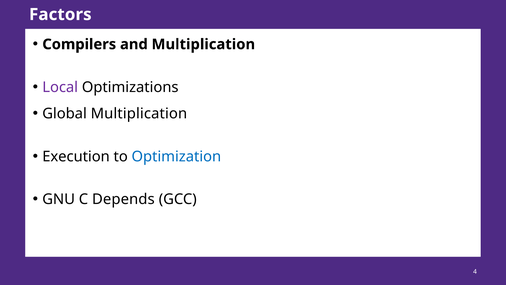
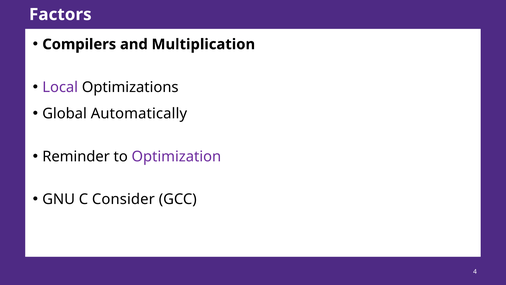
Global Multiplication: Multiplication -> Automatically
Execution: Execution -> Reminder
Optimization colour: blue -> purple
Depends: Depends -> Consider
